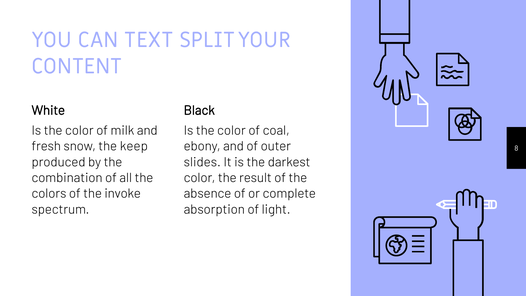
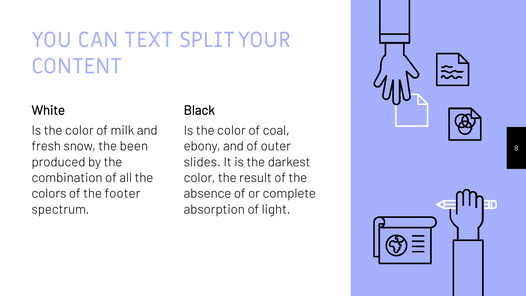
keep: keep -> been
invoke: invoke -> footer
